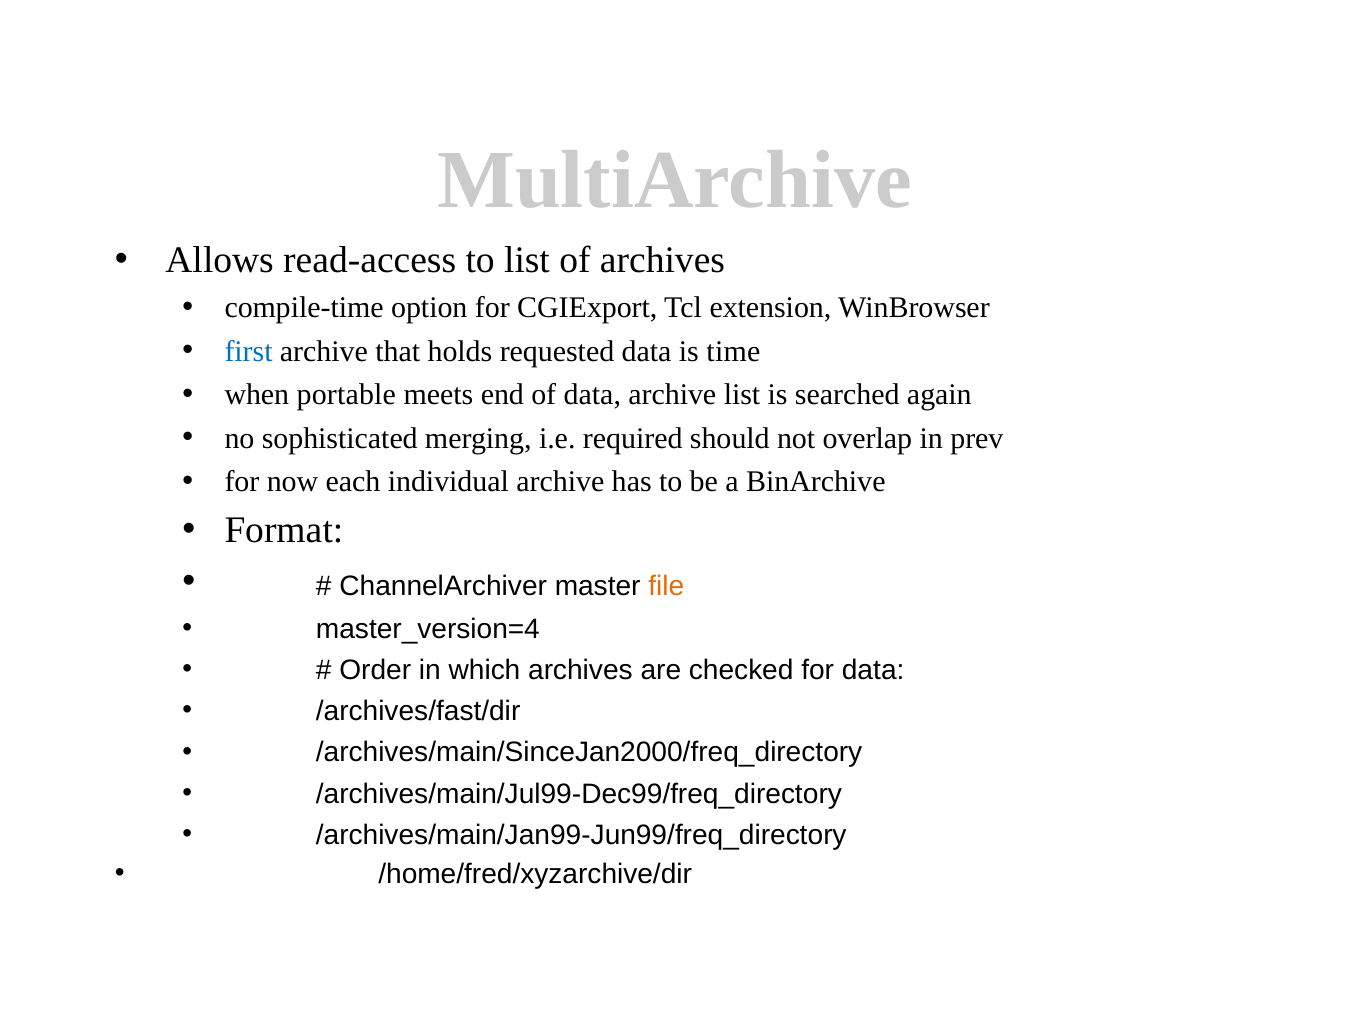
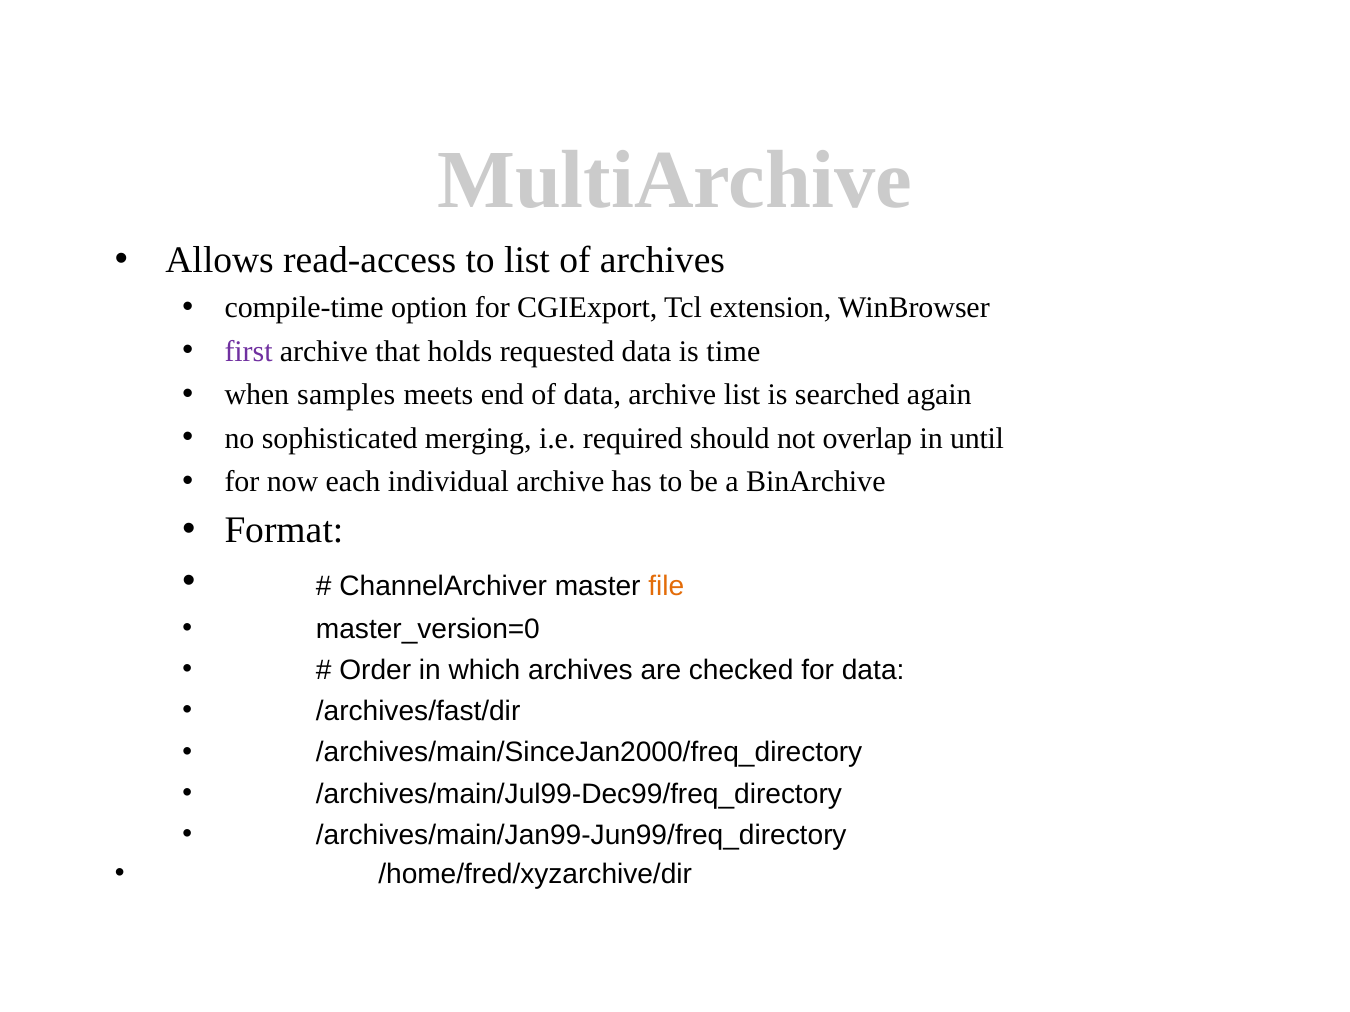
first colour: blue -> purple
portable: portable -> samples
prev: prev -> until
master_version=4: master_version=4 -> master_version=0
